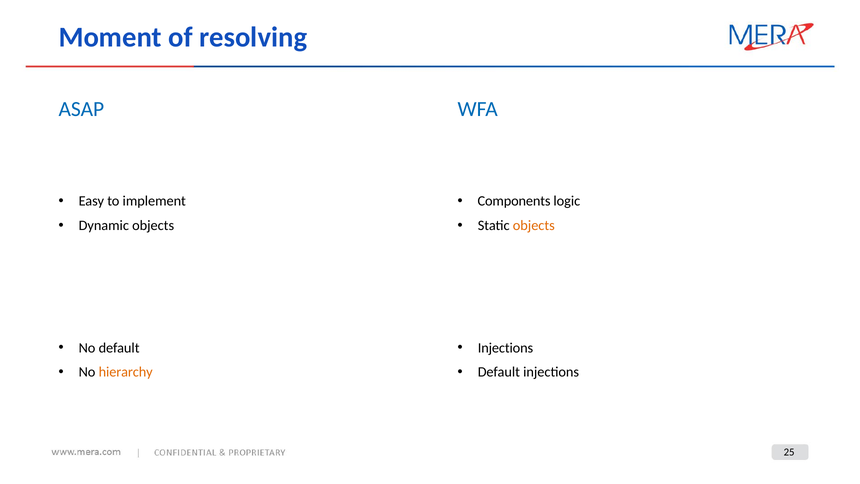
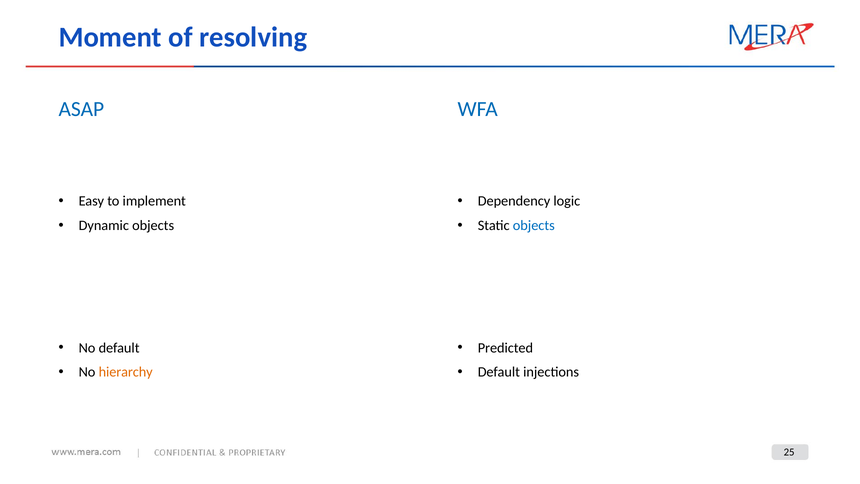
Components: Components -> Dependency
objects at (534, 225) colour: orange -> blue
Injections at (505, 348): Injections -> Predicted
